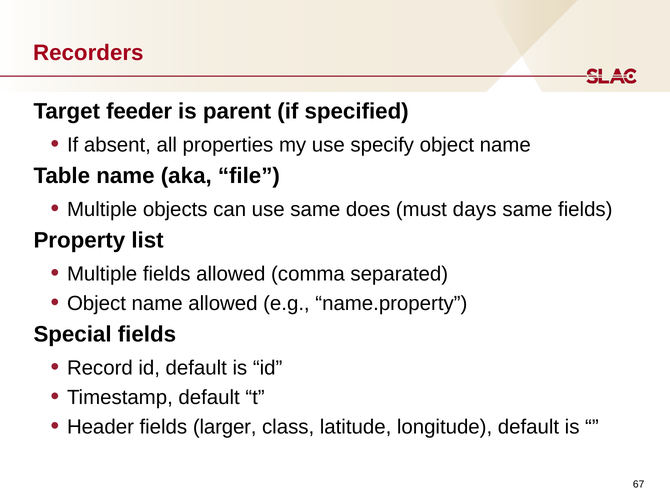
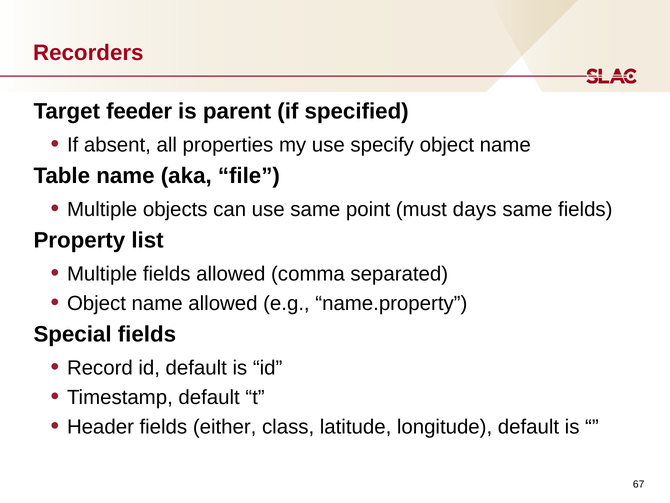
does: does -> point
larger: larger -> either
